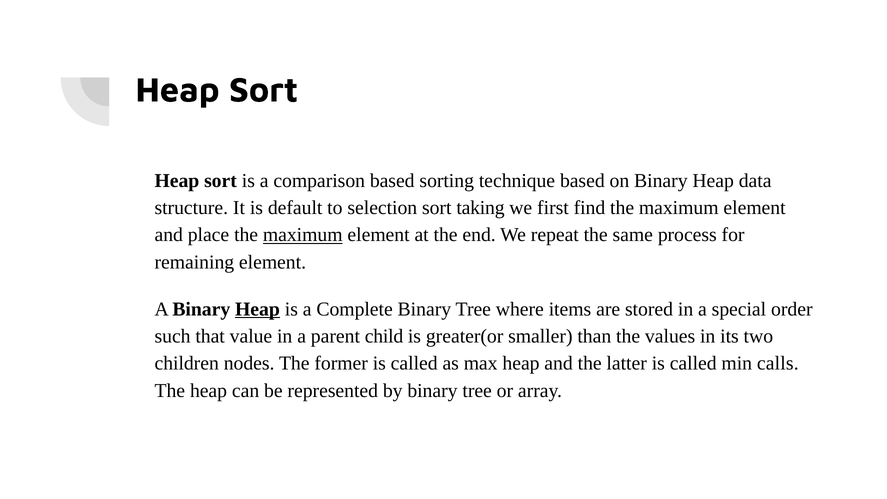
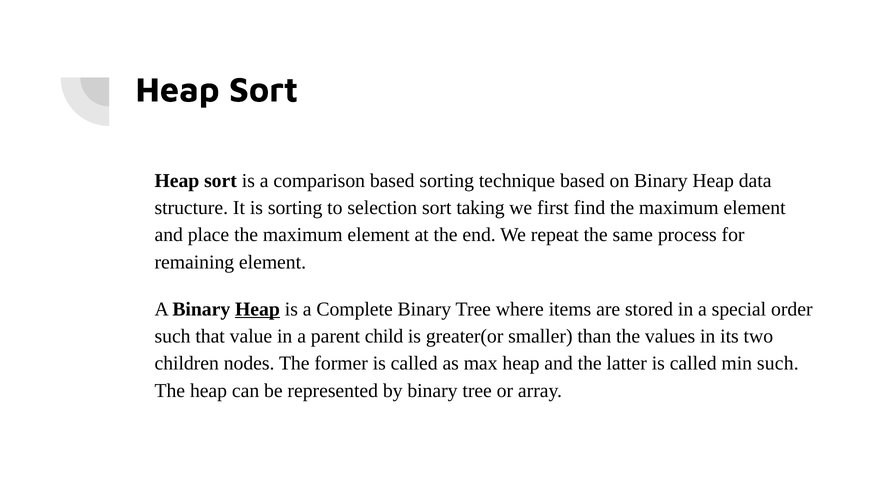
is default: default -> sorting
maximum at (303, 235) underline: present -> none
min calls: calls -> such
